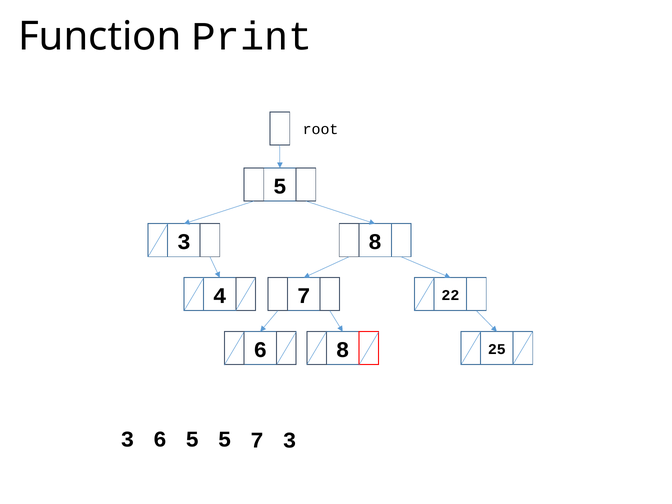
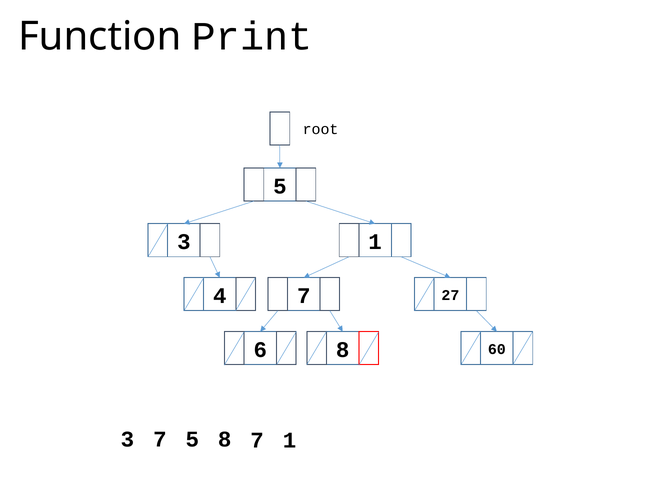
3 8: 8 -> 1
22: 22 -> 27
25: 25 -> 60
3 6: 6 -> 7
5 5: 5 -> 8
7 3: 3 -> 1
